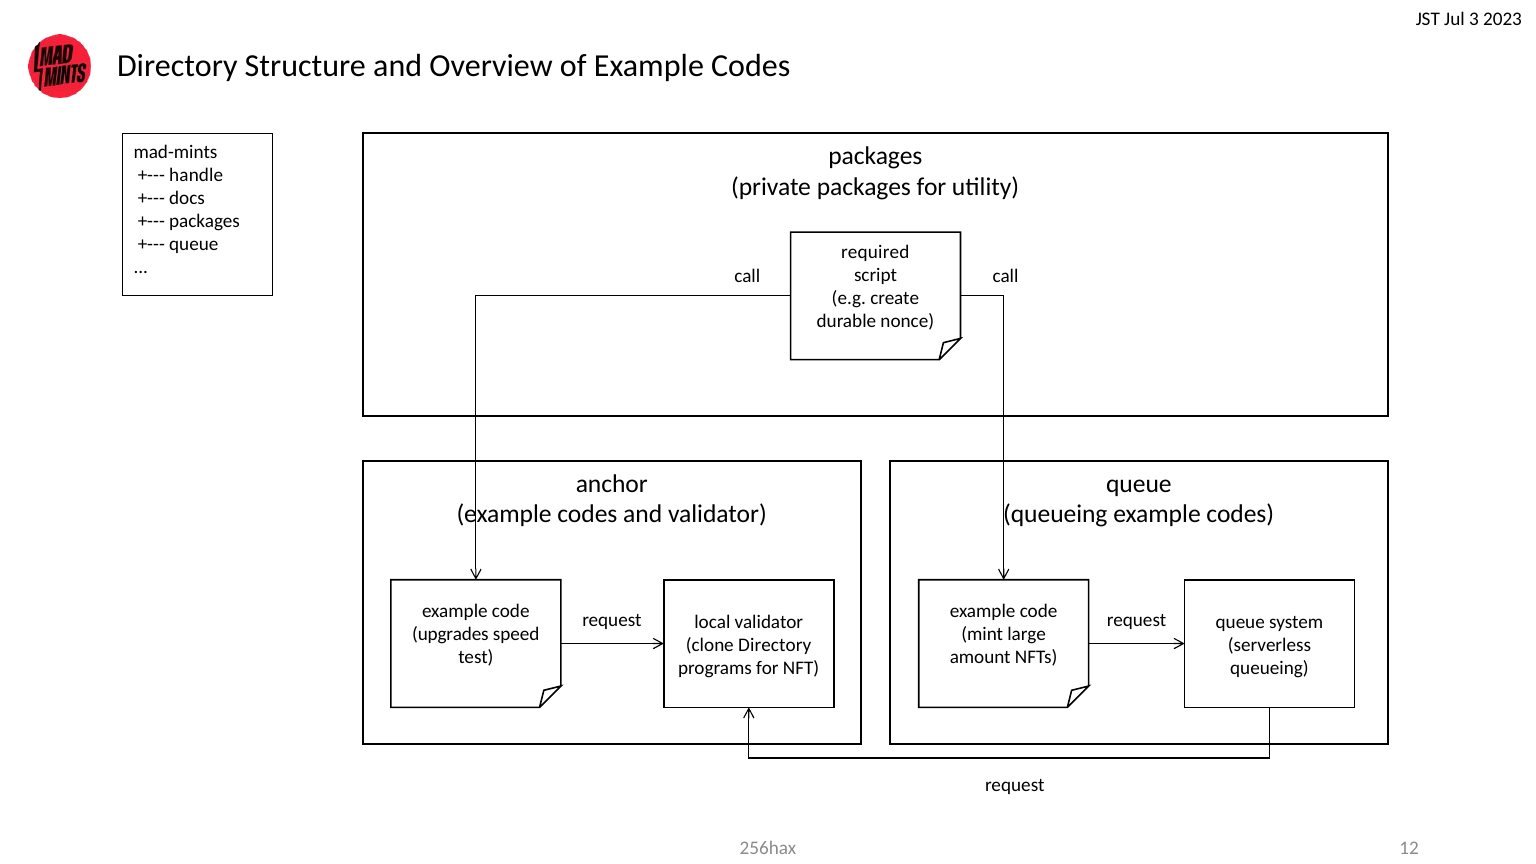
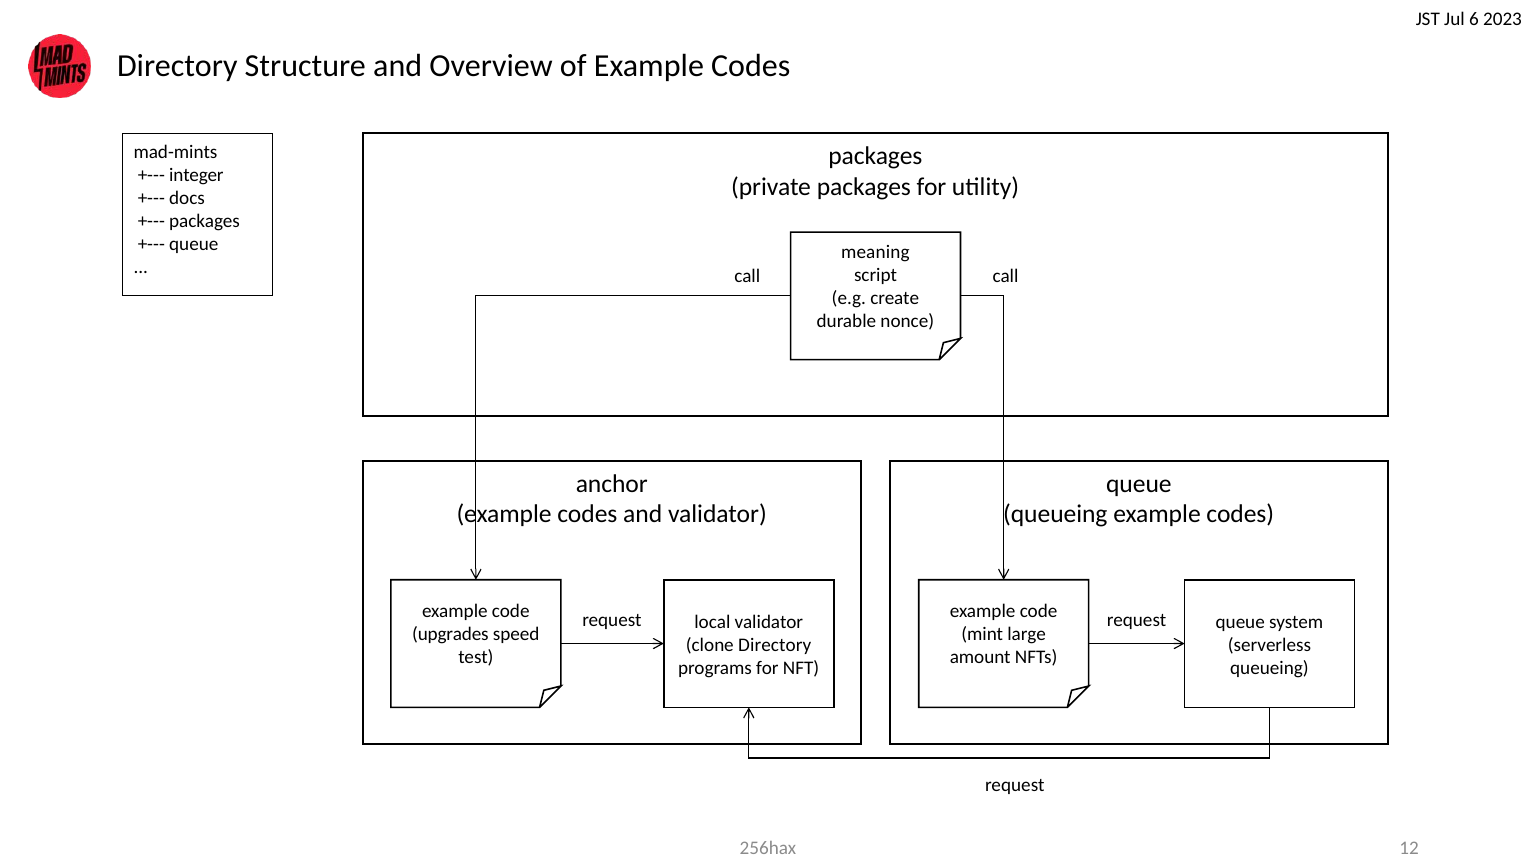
3: 3 -> 6
handle: handle -> integer
required: required -> meaning
